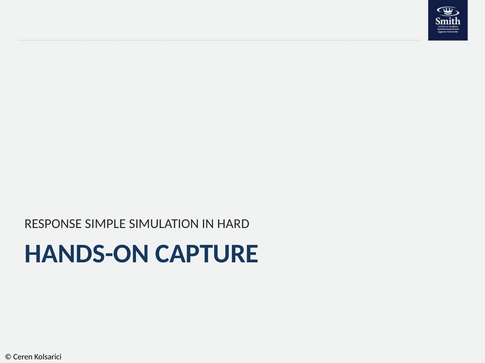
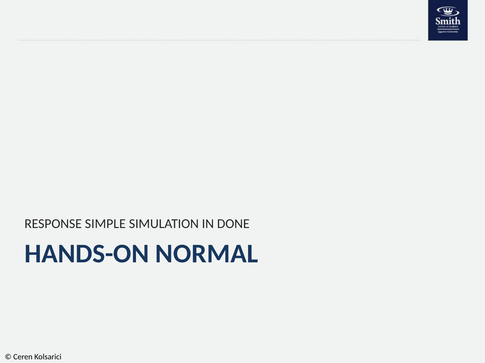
HARD: HARD -> DONE
CAPTURE: CAPTURE -> NORMAL
